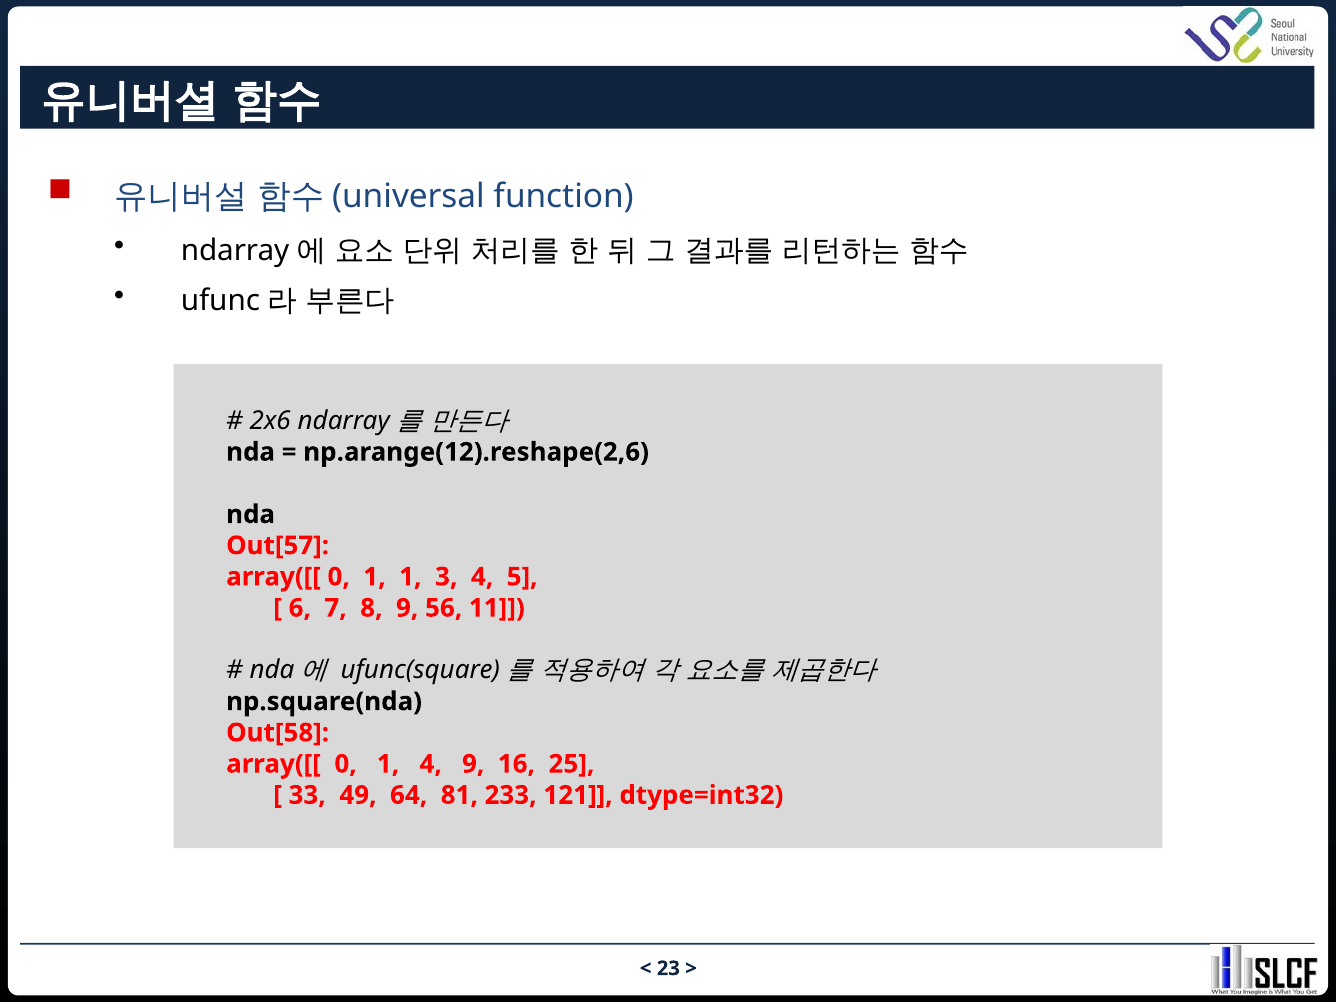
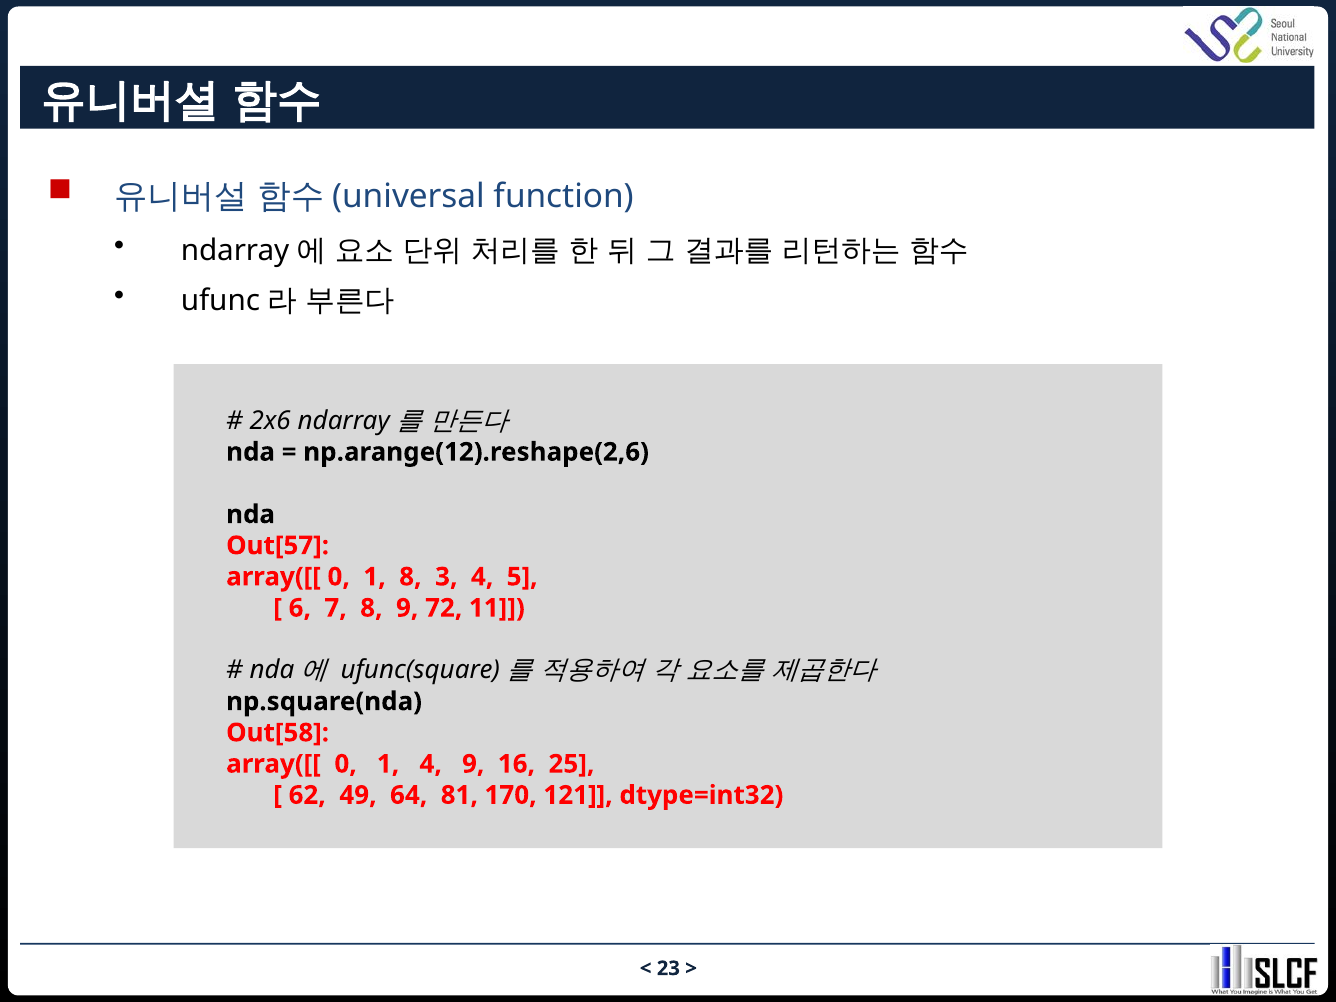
1 1: 1 -> 8
56: 56 -> 72
33: 33 -> 62
233: 233 -> 170
